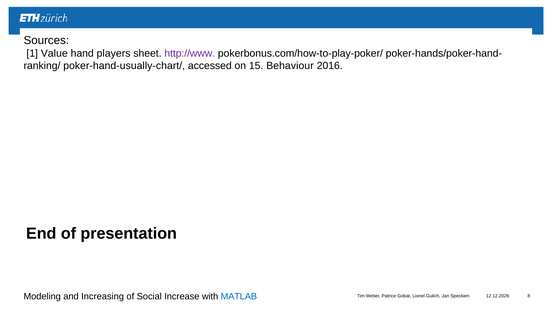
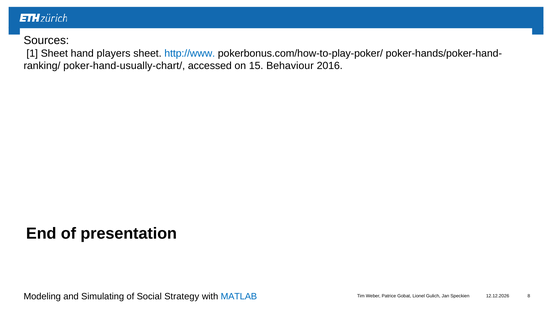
1 Value: Value -> Sheet
http://www colour: purple -> blue
Increasing: Increasing -> Simulating
Increase: Increase -> Strategy
